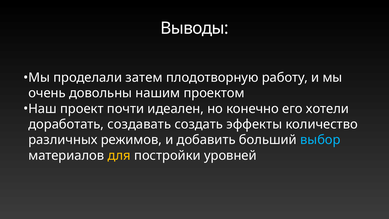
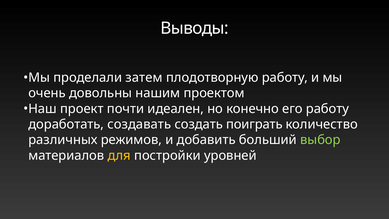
его хотели: хотели -> работу
эффекты: эффекты -> поиграть
выбор colour: light blue -> light green
